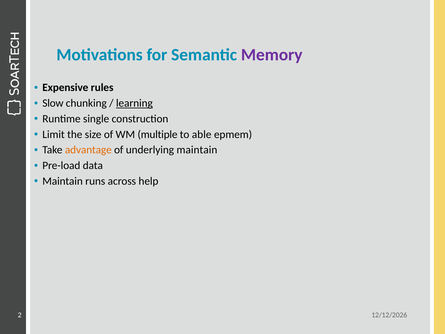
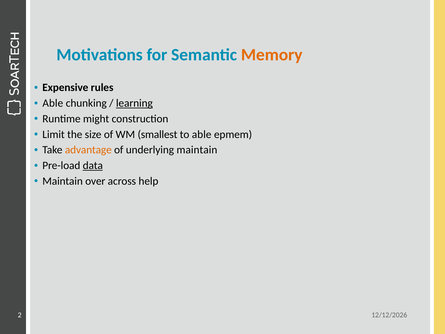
Memory colour: purple -> orange
Slow at (53, 103): Slow -> Able
single: single -> might
multiple: multiple -> smallest
data underline: none -> present
runs: runs -> over
